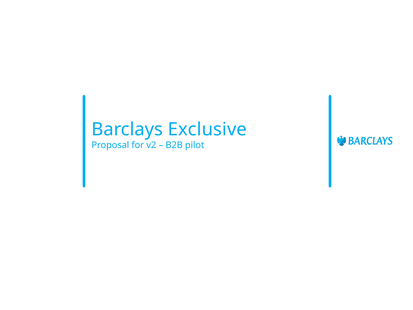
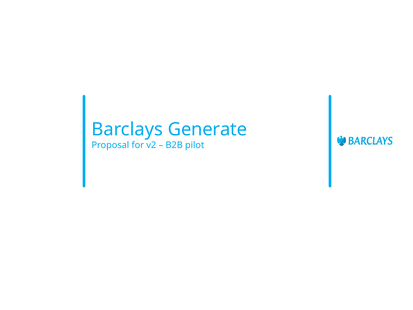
Exclusive: Exclusive -> Generate
